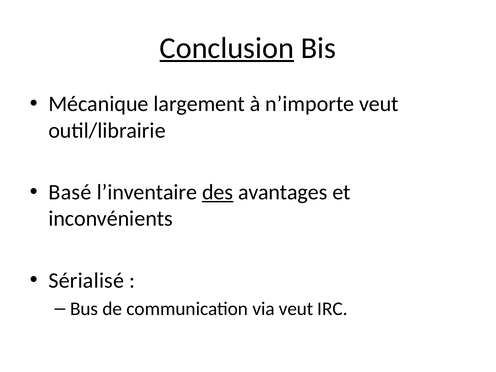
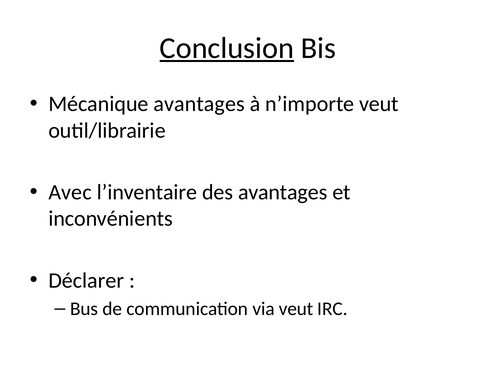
Mécanique largement: largement -> avantages
Basé: Basé -> Avec
des underline: present -> none
Sérialisé: Sérialisé -> Déclarer
